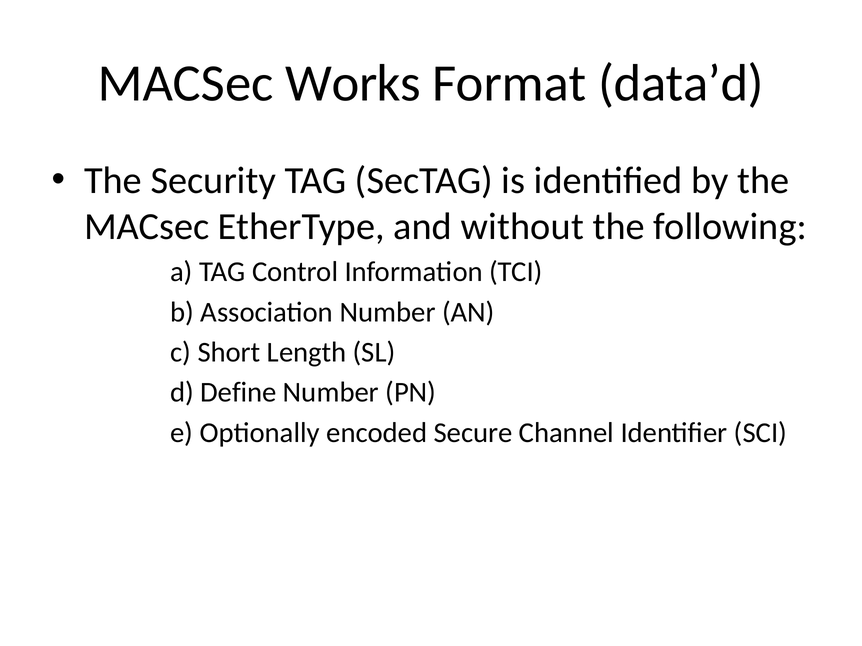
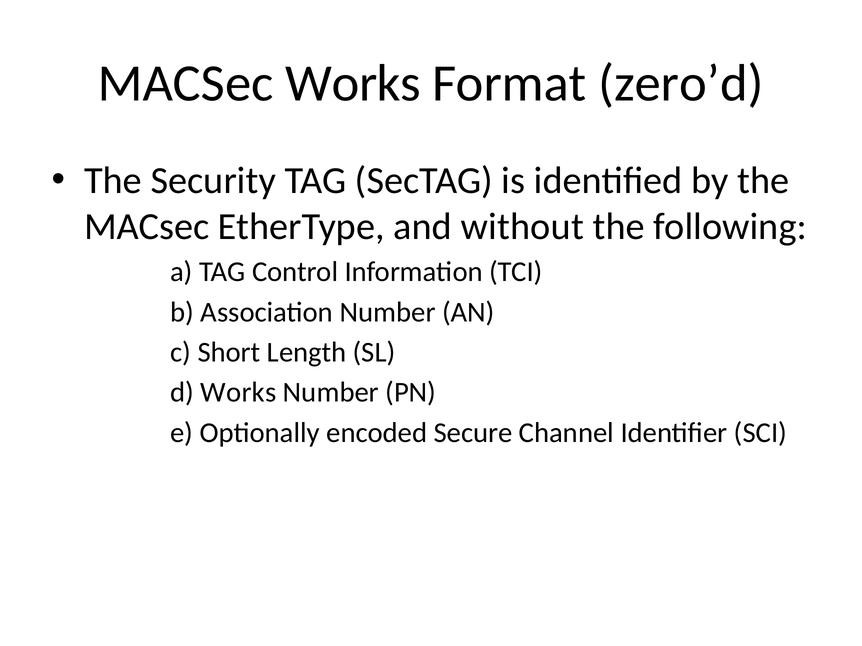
data’d: data’d -> zero’d
d Define: Define -> Works
